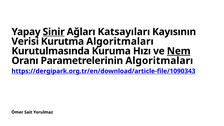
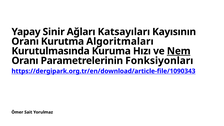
Sinir underline: present -> none
Verisi at (25, 41): Verisi -> Oranı
Parametrelerinin Algoritmaları: Algoritmaları -> Fonksiyonları
